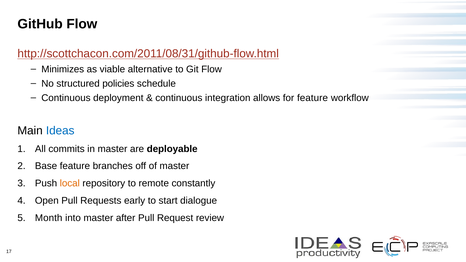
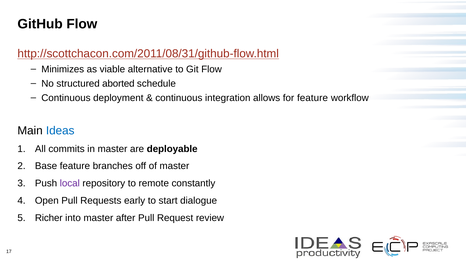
policies: policies -> aborted
local colour: orange -> purple
Month: Month -> Richer
